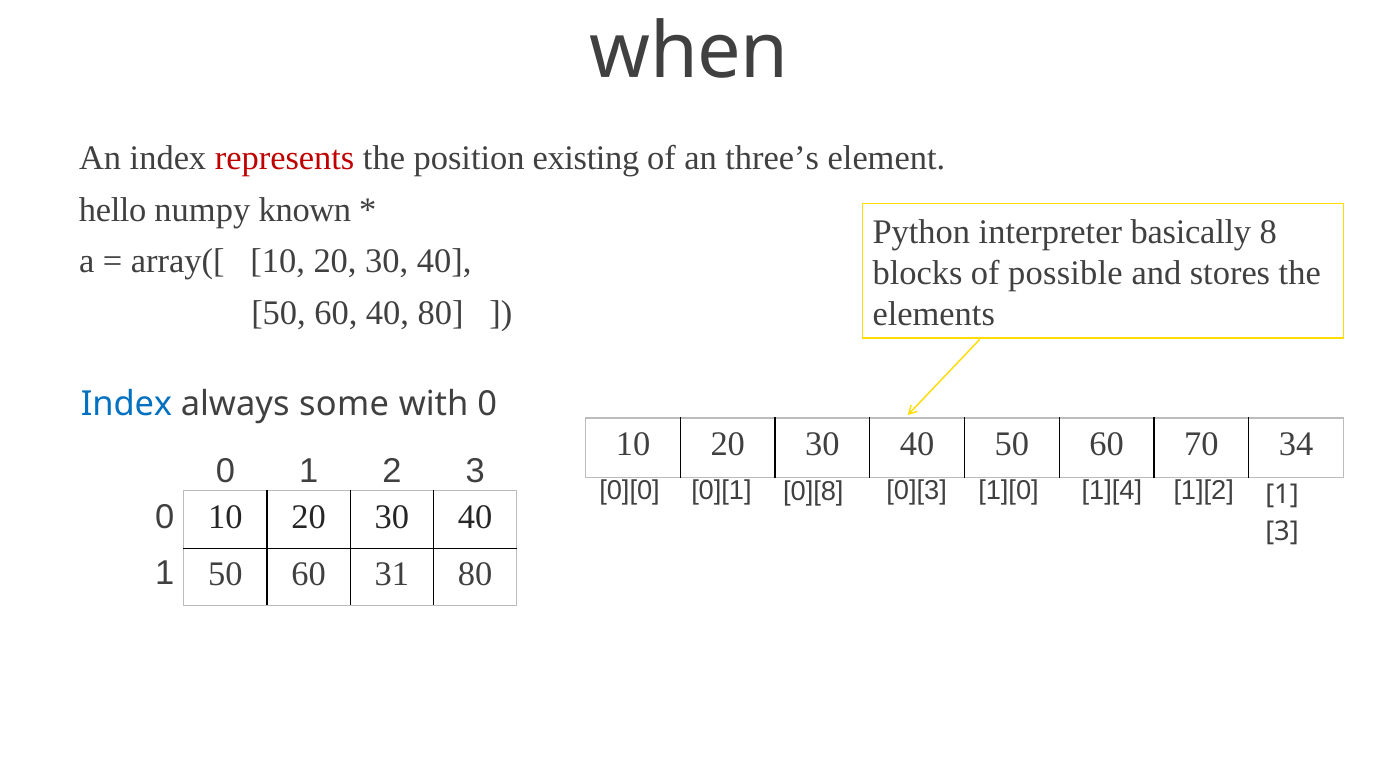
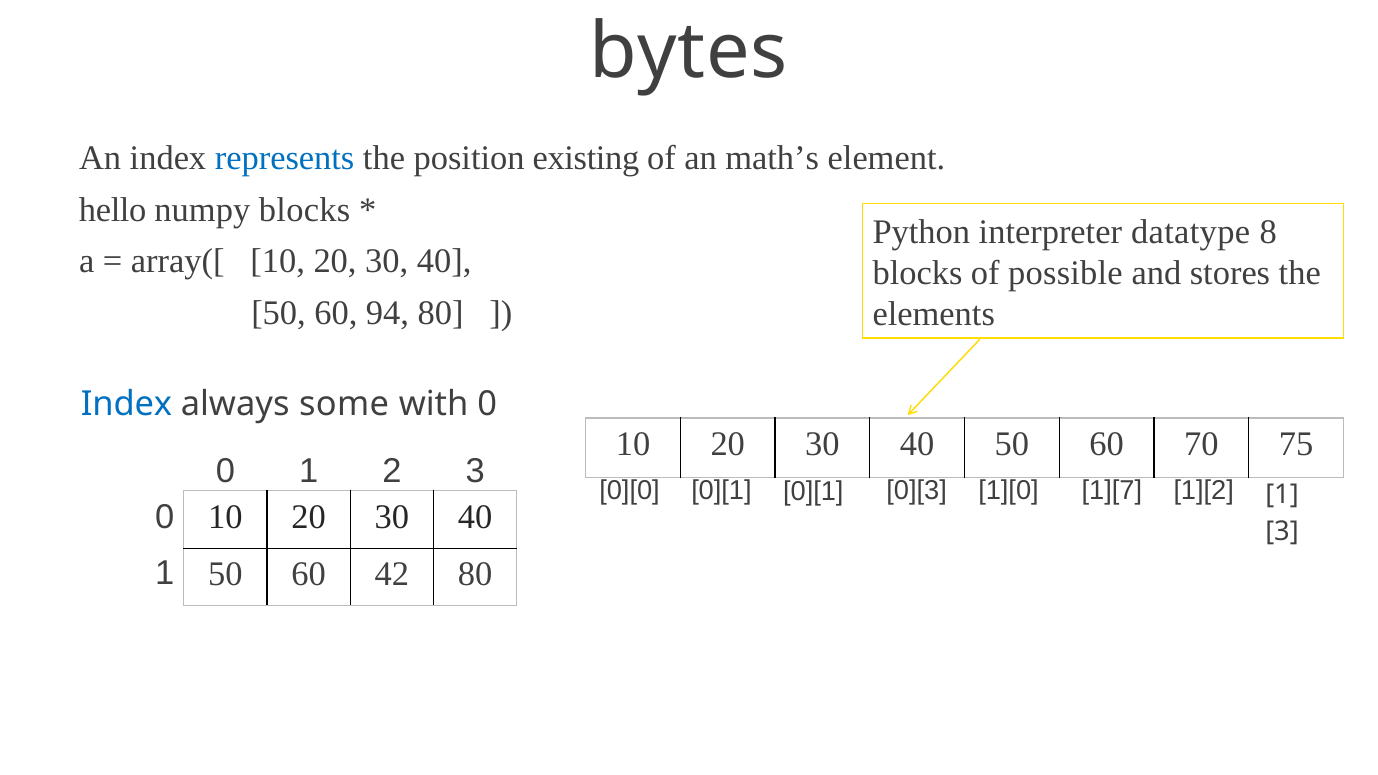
when: when -> bytes
represents colour: red -> blue
three’s: three’s -> math’s
numpy known: known -> blocks
basically: basically -> datatype
60 40: 40 -> 94
34: 34 -> 75
0][1 0][8: 0][8 -> 0][1
1][4: 1][4 -> 1][7
31: 31 -> 42
